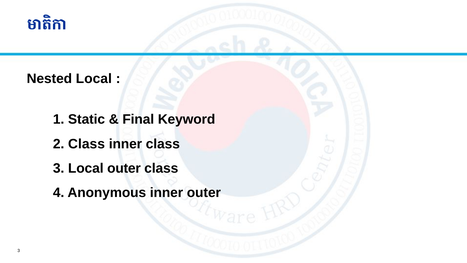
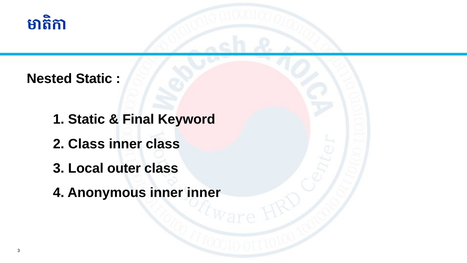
Nested Local: Local -> Static
inner outer: outer -> inner
